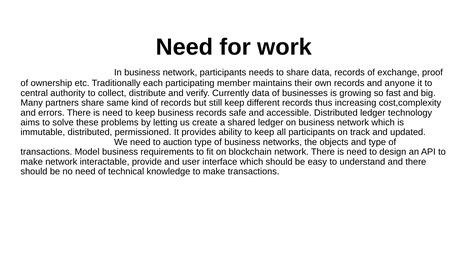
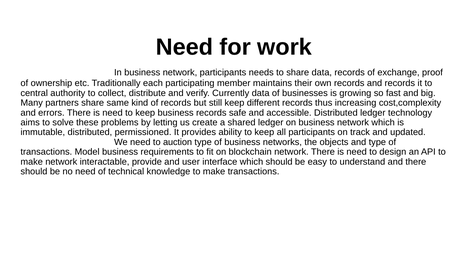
and anyone: anyone -> records
